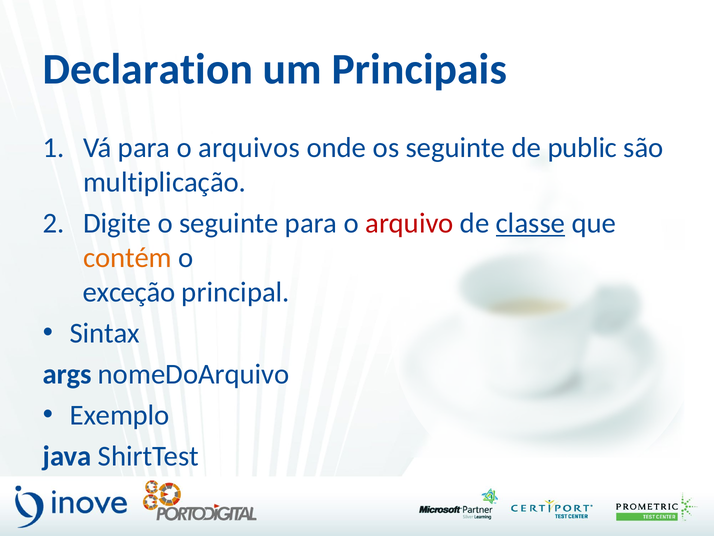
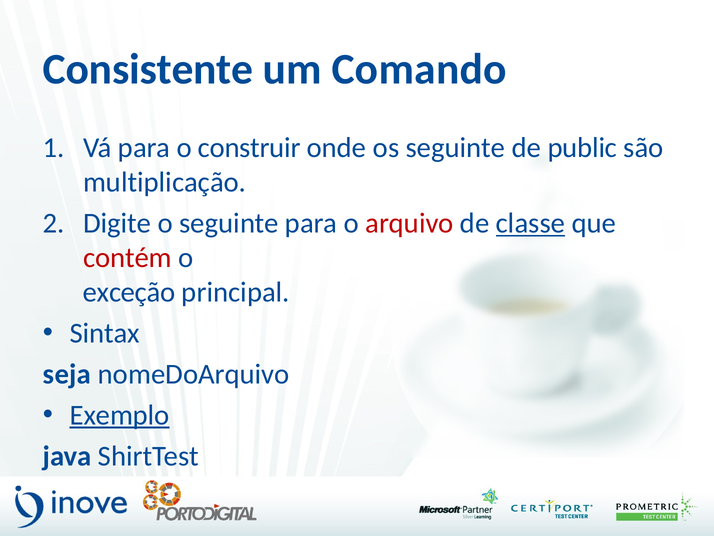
Declaration: Declaration -> Consistente
Principais: Principais -> Comando
arquivos: arquivos -> construir
contém colour: orange -> red
args: args -> seja
Exemplo underline: none -> present
